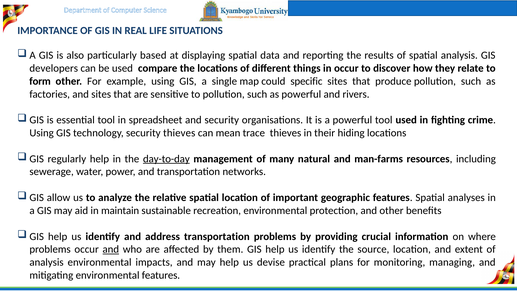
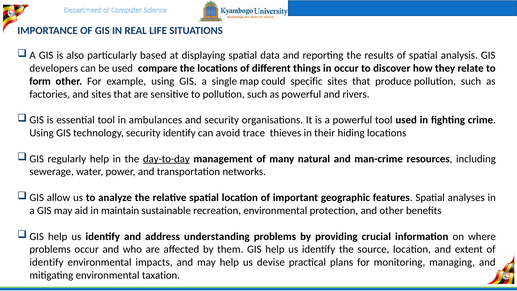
spreadsheet: spreadsheet -> ambulances
security thieves: thieves -> identify
mean: mean -> avoid
man-farms: man-farms -> man-crime
address transportation: transportation -> understanding
and at (111, 249) underline: present -> none
analysis at (47, 262): analysis -> identify
environmental features: features -> taxation
